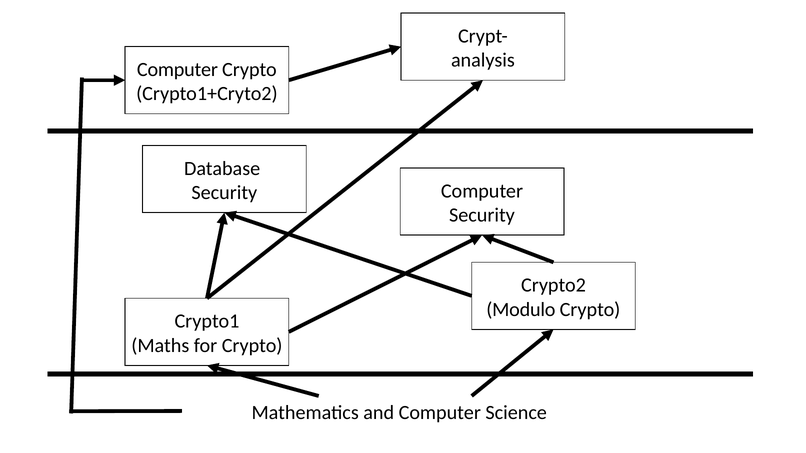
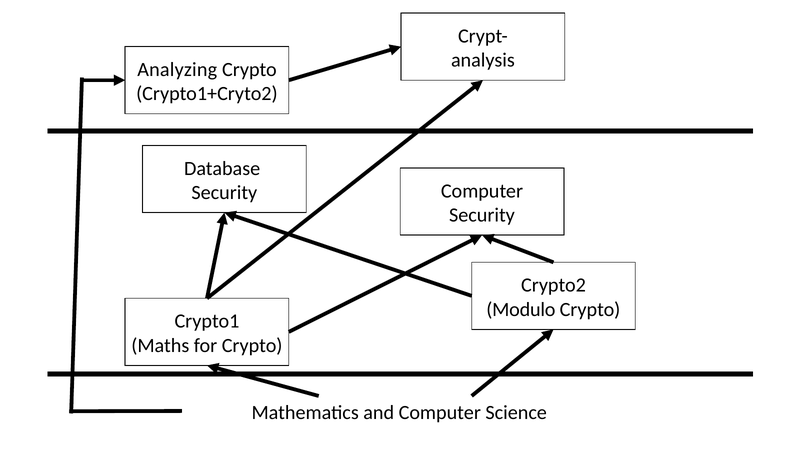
Computer at (177, 70): Computer -> Analyzing
